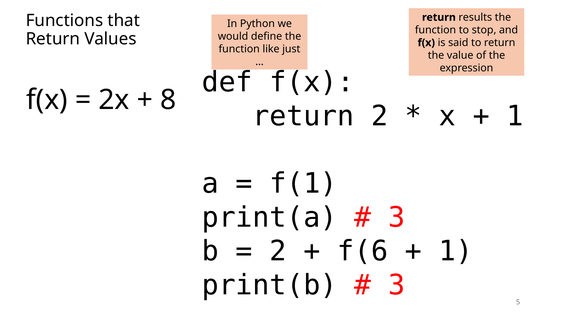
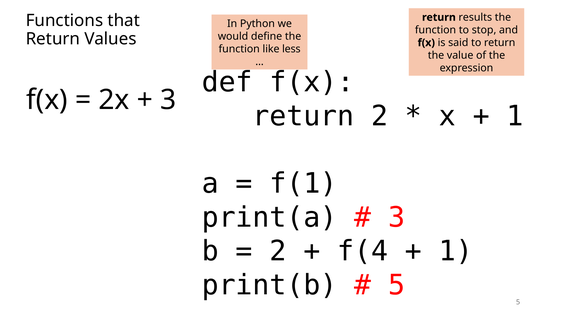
just: just -> less
8 at (168, 100): 8 -> 3
f(6: f(6 -> f(4
3 at (397, 285): 3 -> 5
